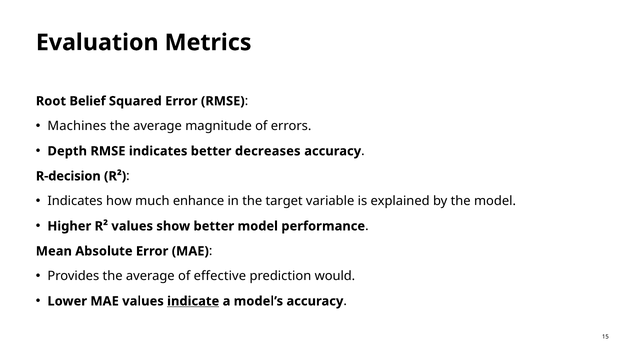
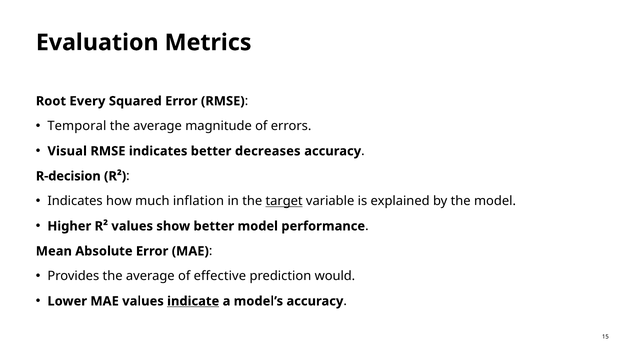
Belief: Belief -> Every
Machines: Machines -> Temporal
Depth: Depth -> Visual
enhance: enhance -> inflation
target underline: none -> present
